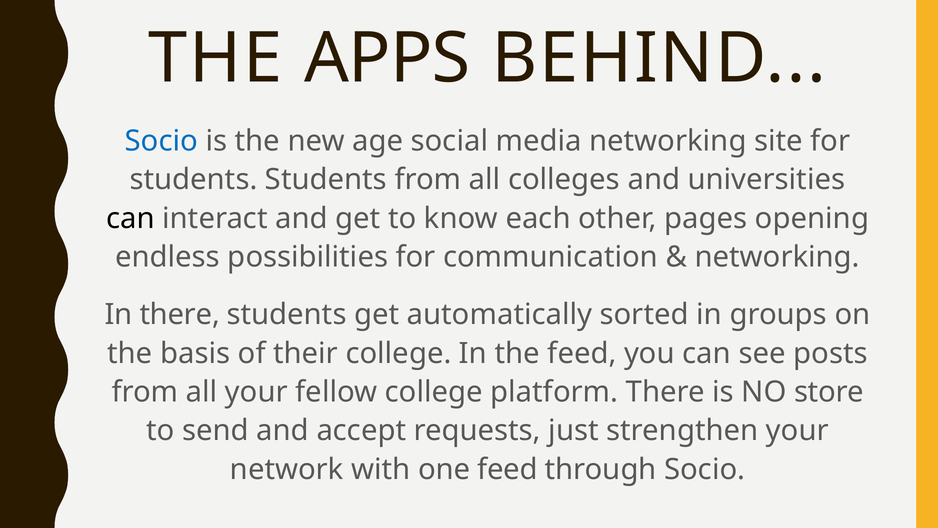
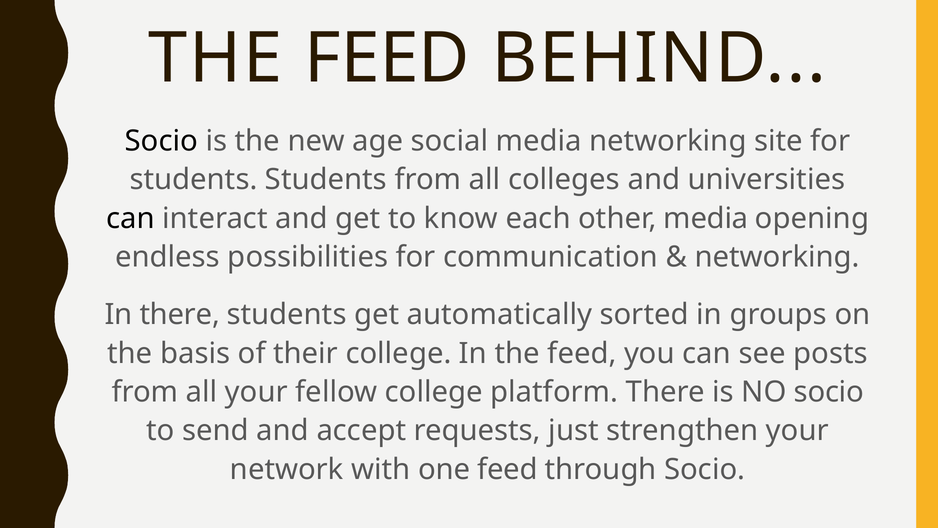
APPS at (387, 58): APPS -> FEED
Socio at (161, 141) colour: blue -> black
other pages: pages -> media
NO store: store -> socio
